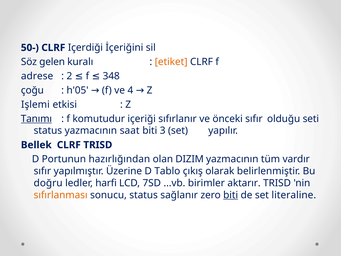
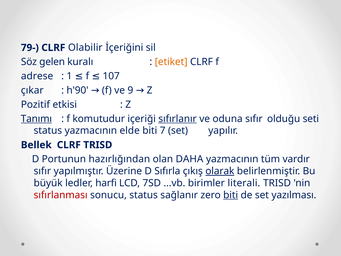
50-: 50- -> 79-
Içerdiği: Içerdiği -> Olabilir
2: 2 -> 1
348: 348 -> 107
çoğu: çoğu -> çıkar
h'05: h'05 -> h'90
4: 4 -> 9
Işlemi: Işlemi -> Pozitif
sıfırlanır underline: none -> present
önceki: önceki -> oduna
saat: saat -> elde
3: 3 -> 7
DIZIM: DIZIM -> DAHA
Tablo: Tablo -> Sıfırla
olarak underline: none -> present
doğru: doğru -> büyük
aktarır: aktarır -> literali
sıfırlanması colour: orange -> red
literaline: literaline -> yazılması
